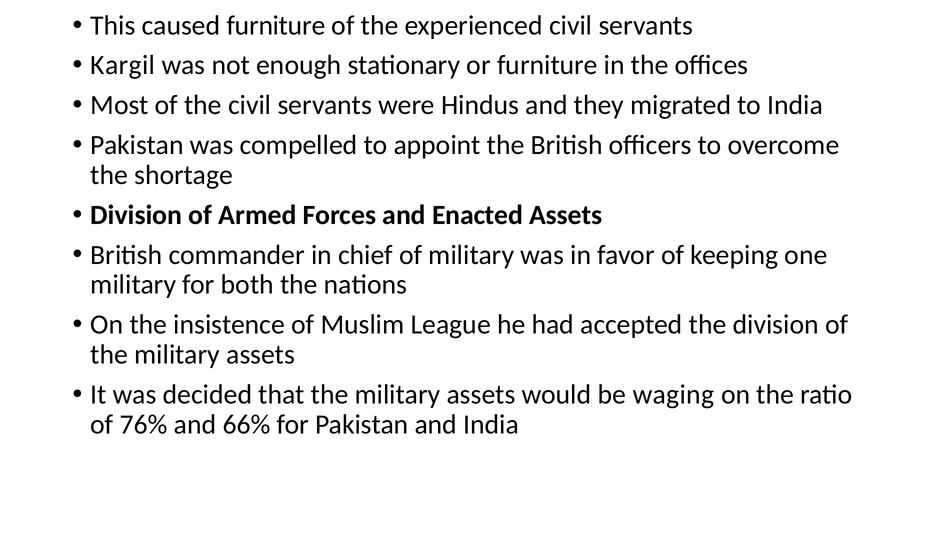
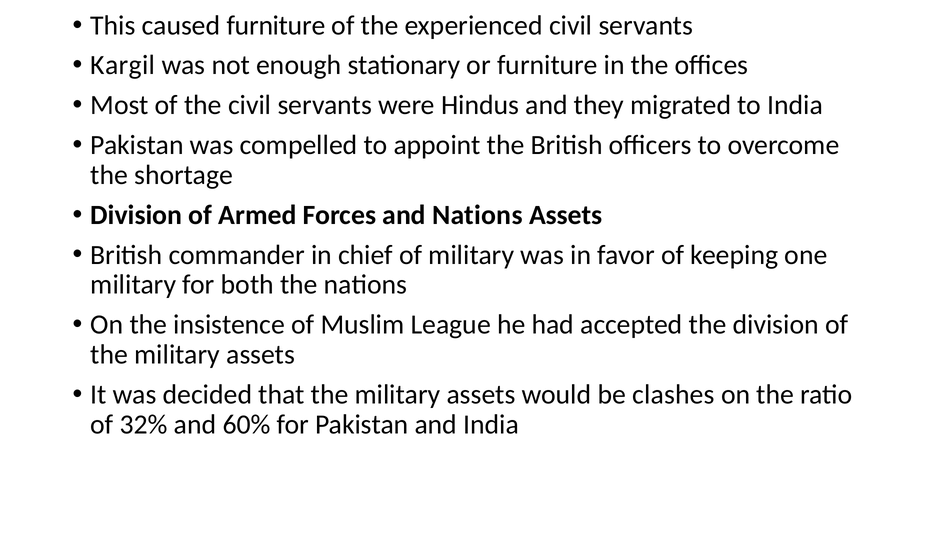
and Enacted: Enacted -> Nations
waging: waging -> clashes
76%: 76% -> 32%
66%: 66% -> 60%
